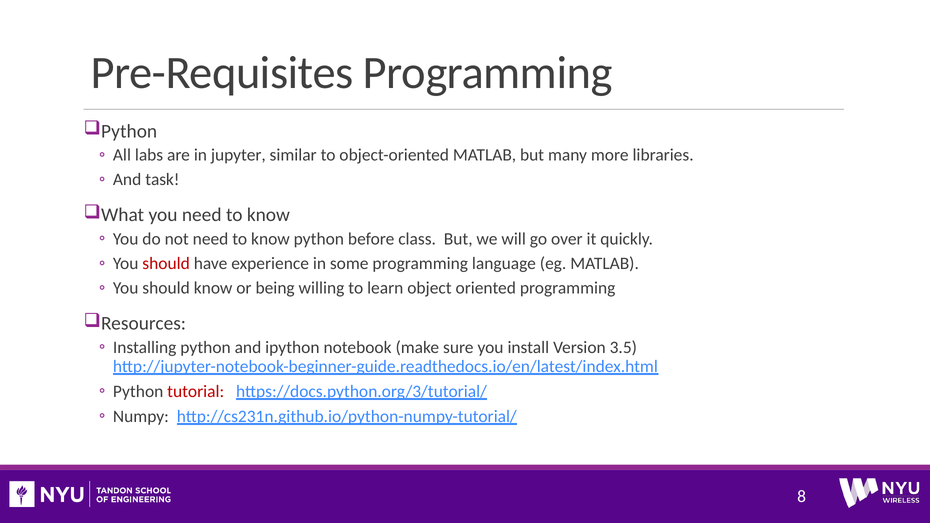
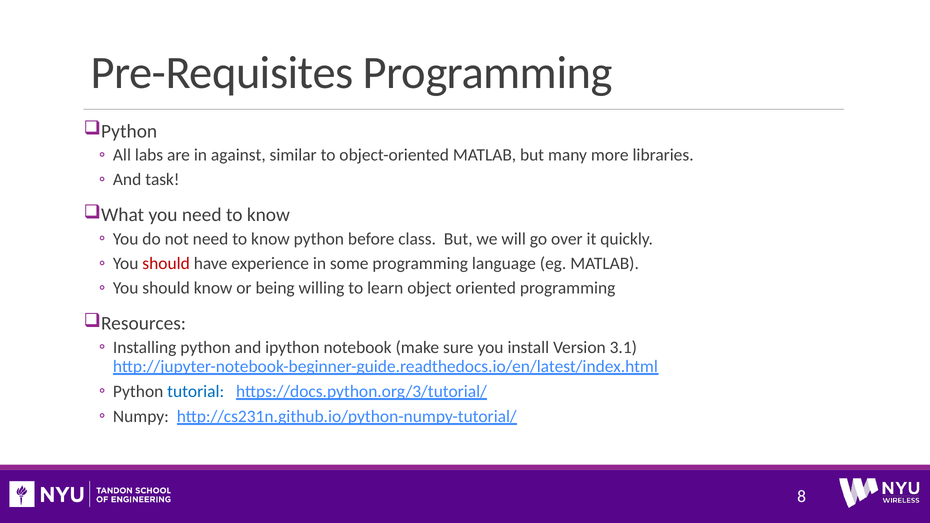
jupyter: jupyter -> against
3.5: 3.5 -> 3.1
tutorial colour: red -> blue
